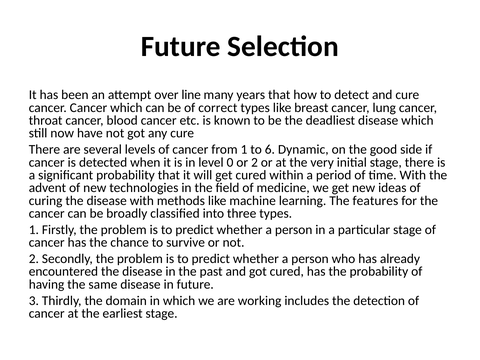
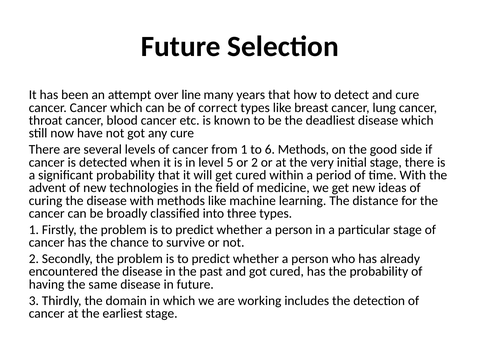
6 Dynamic: Dynamic -> Methods
0: 0 -> 5
features: features -> distance
